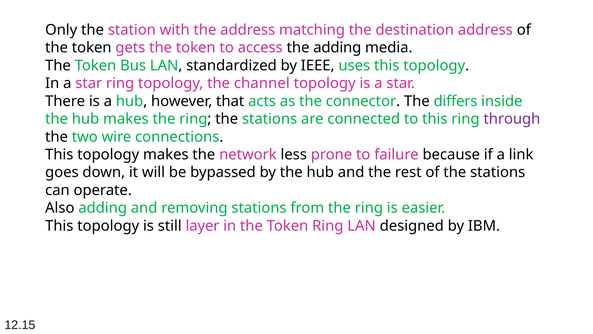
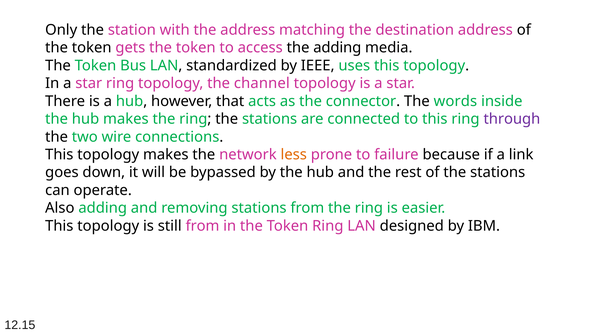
differs: differs -> words
less colour: black -> orange
still layer: layer -> from
